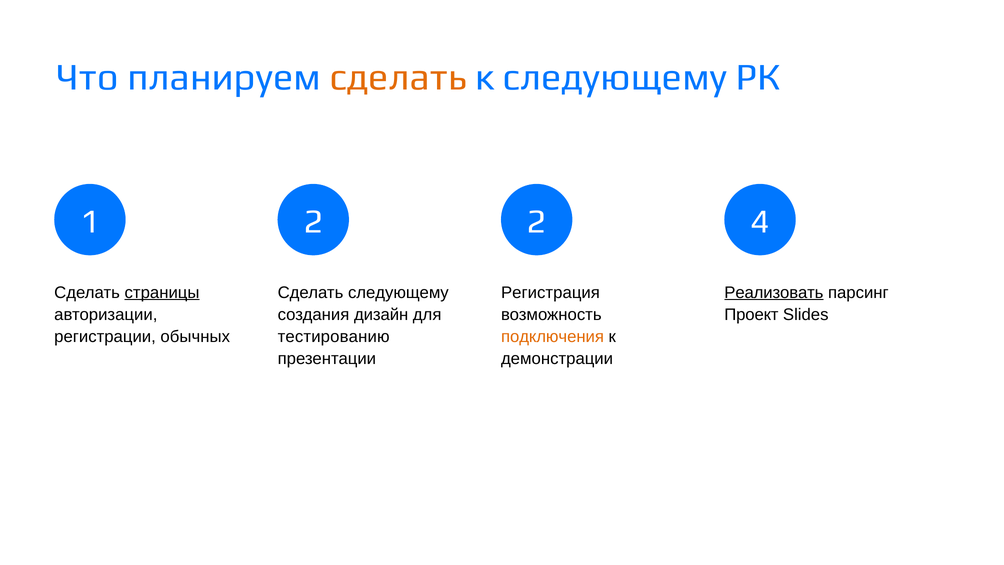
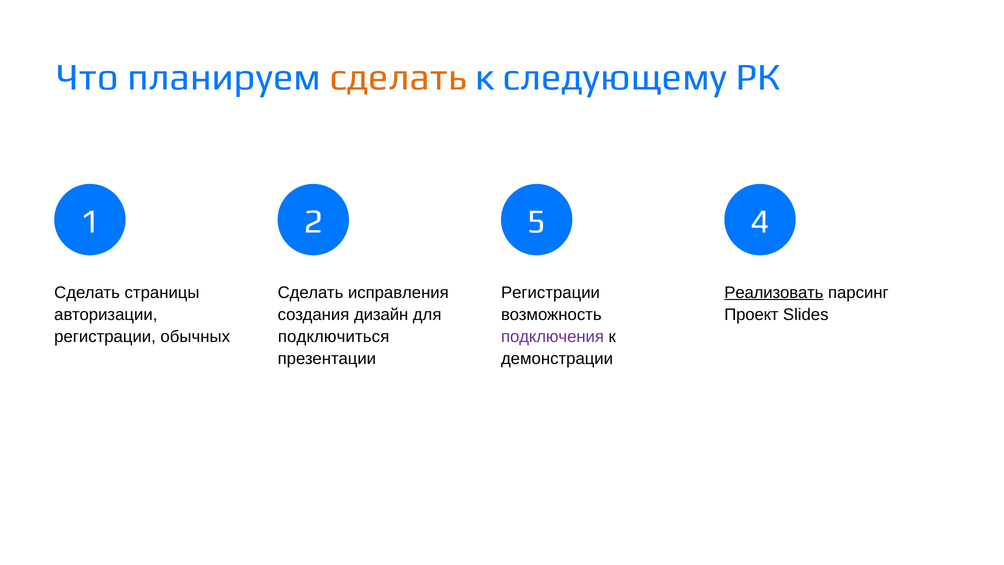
2 2: 2 -> 5
страницы underline: present -> none
Сделать следующему: следующему -> исправления
Регистрация at (550, 292): Регистрация -> Регистрации
тестированию: тестированию -> подключиться
подключения colour: orange -> purple
